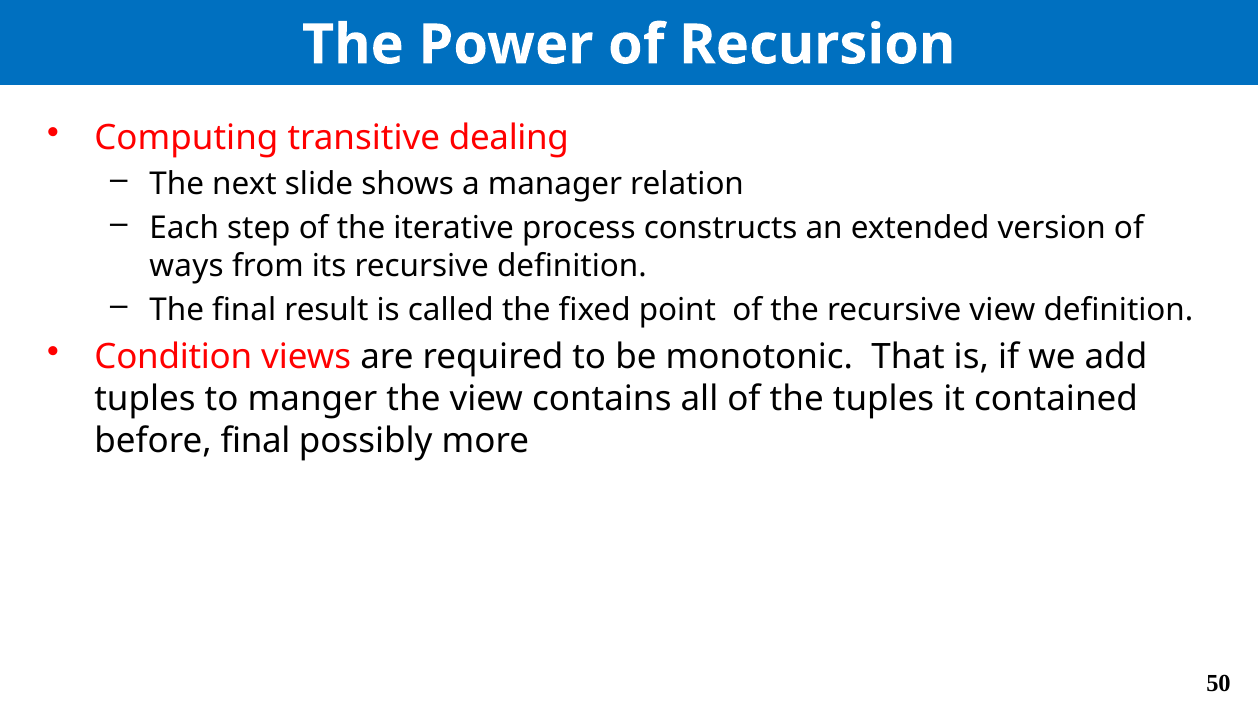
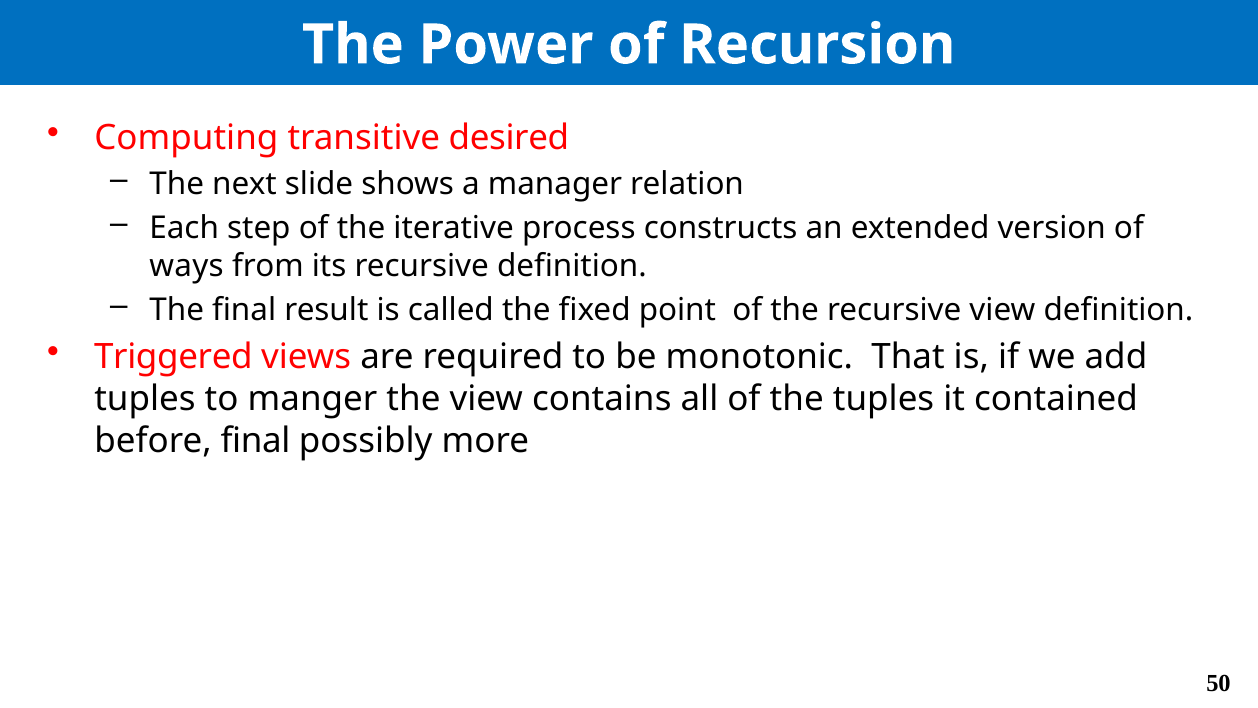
dealing: dealing -> desired
Condition: Condition -> Triggered
